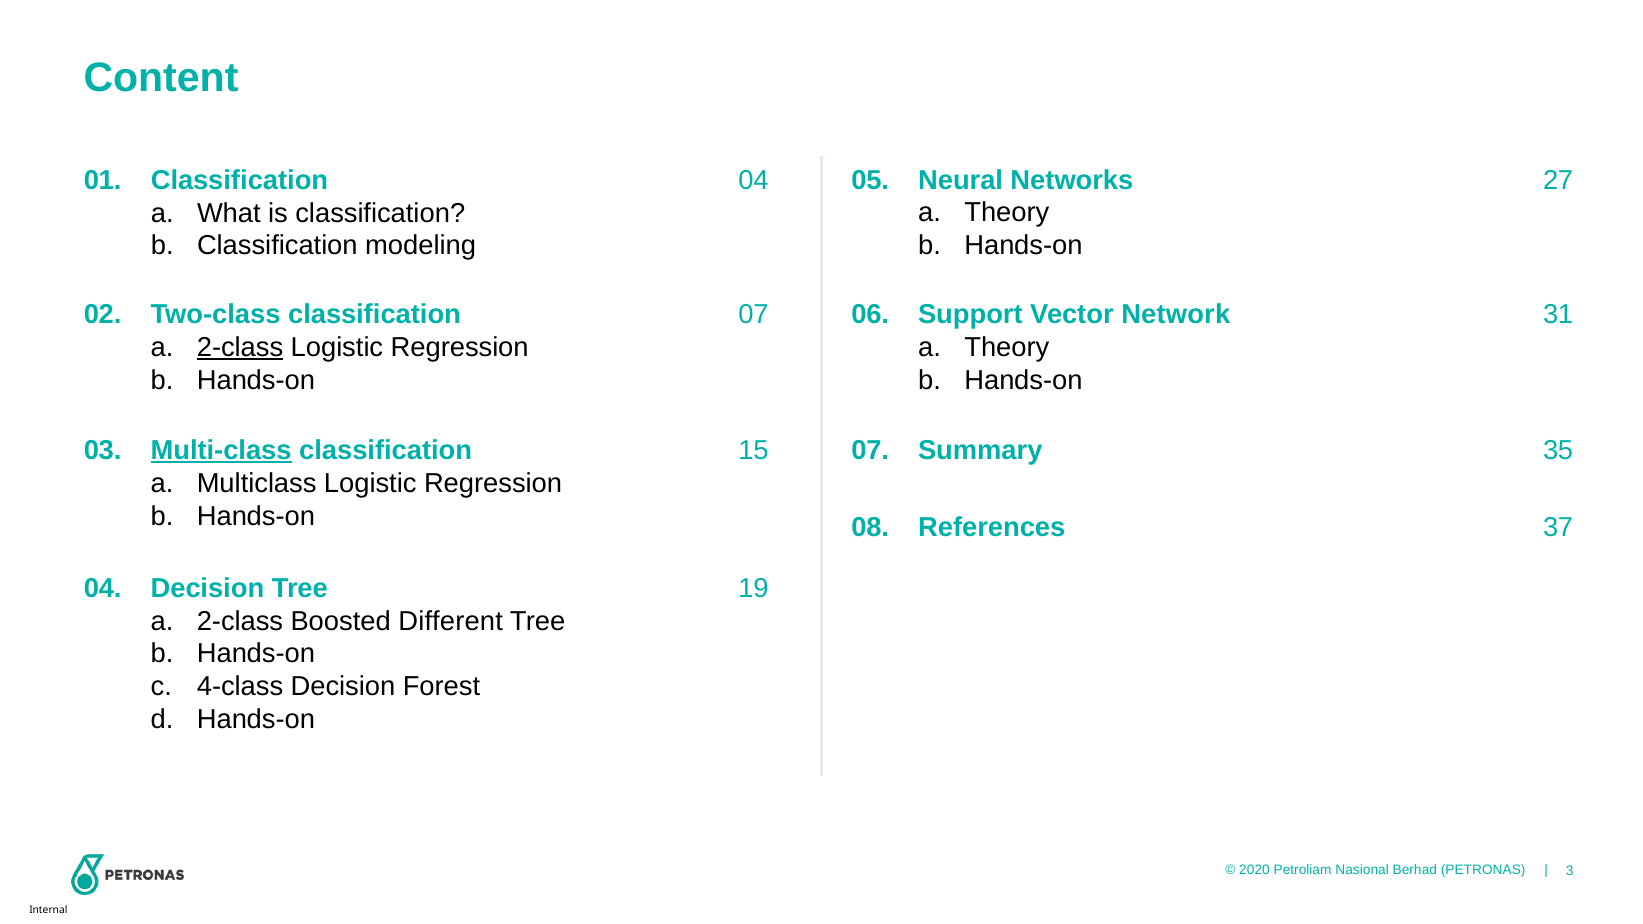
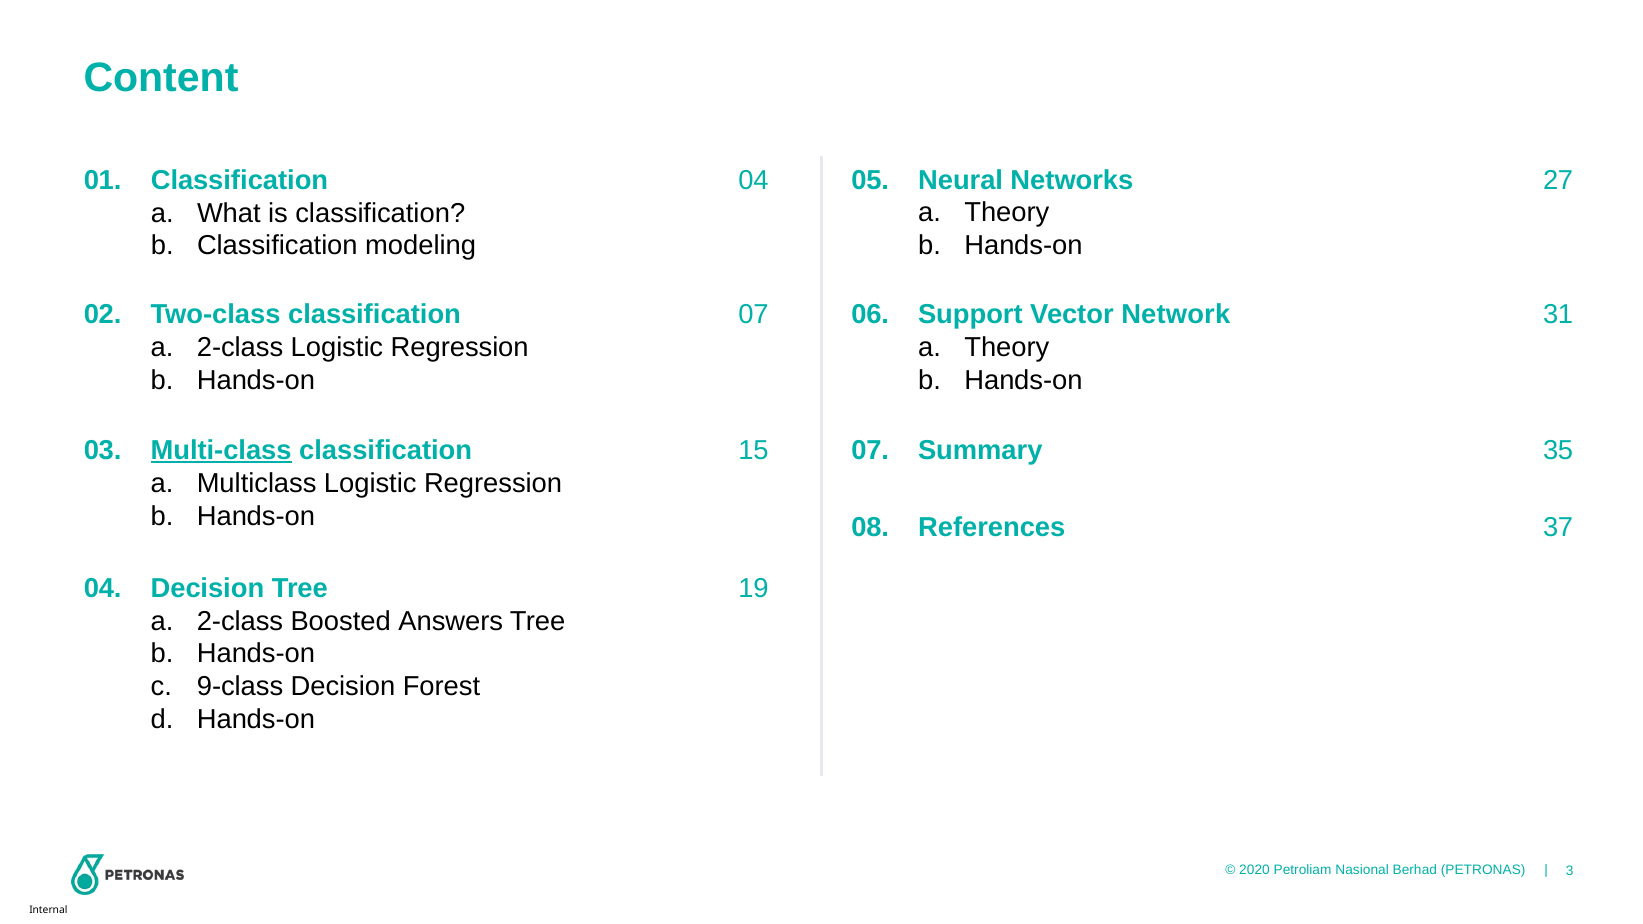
2-class at (240, 348) underline: present -> none
Different: Different -> Answers
4-class: 4-class -> 9-class
